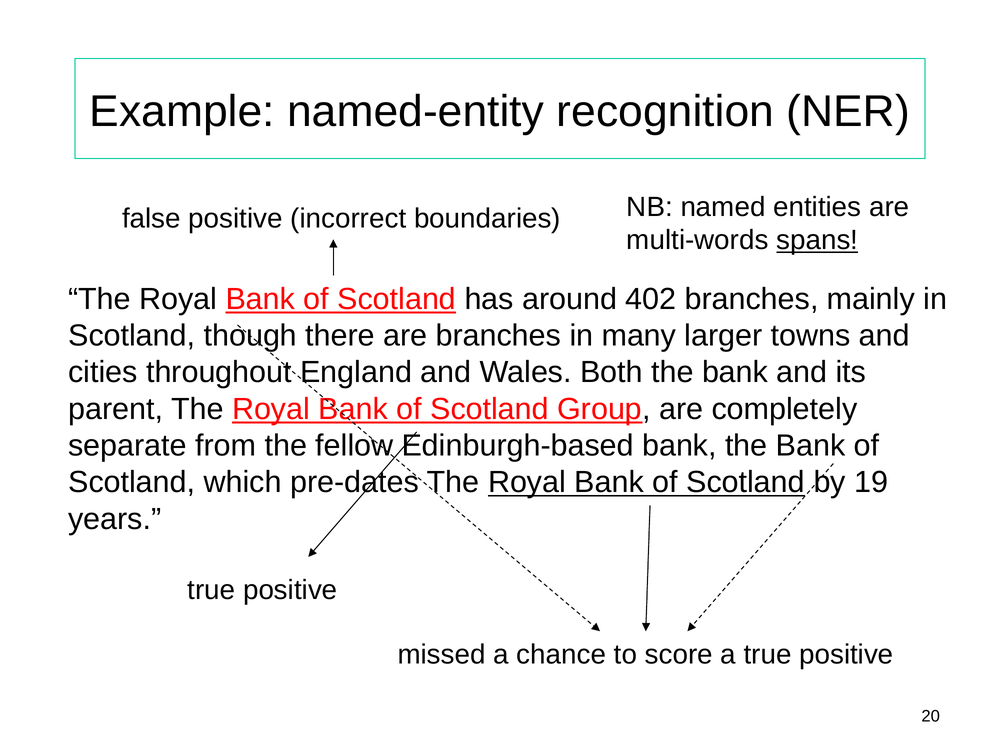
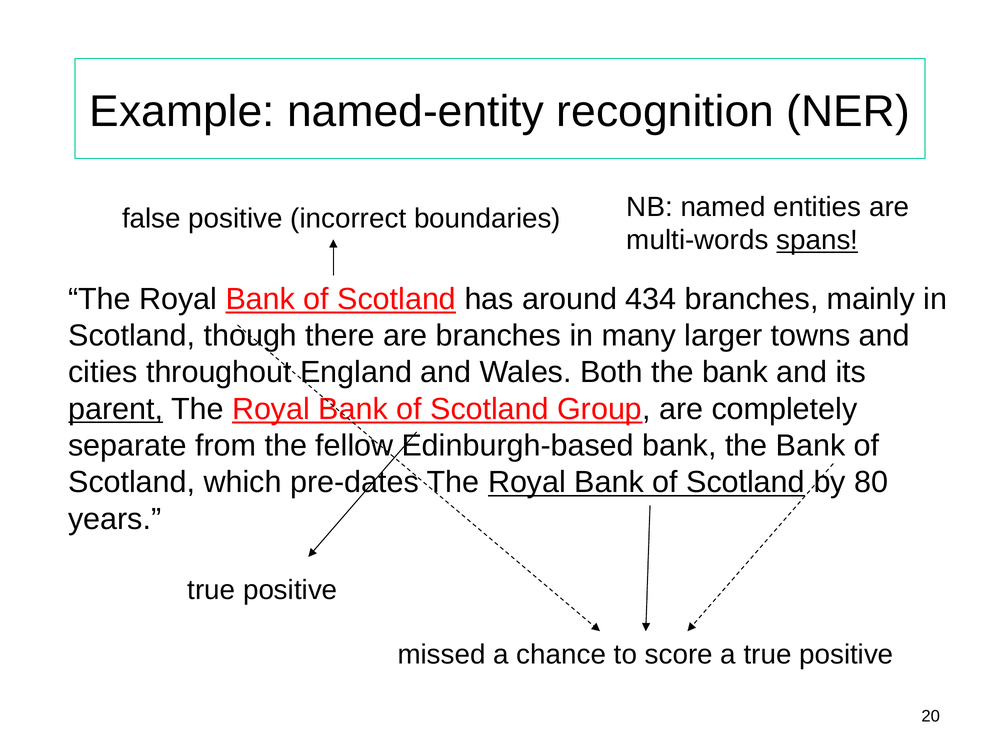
402: 402 -> 434
parent underline: none -> present
19: 19 -> 80
